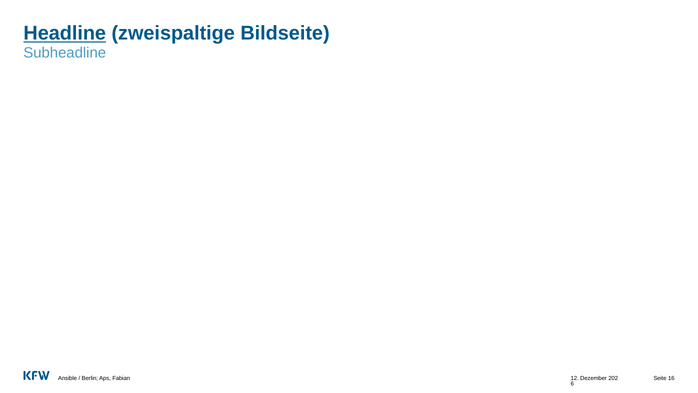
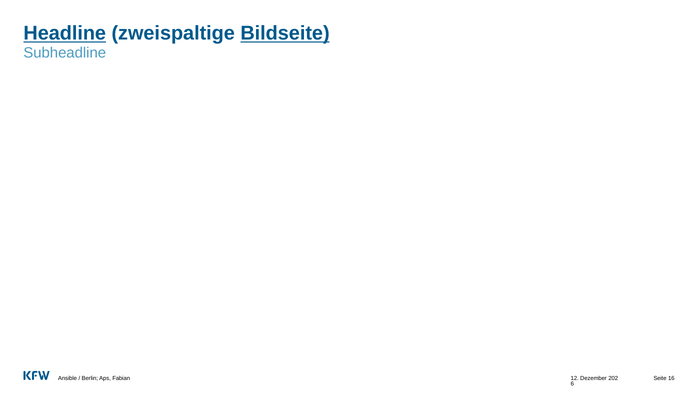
Bildseite underline: none -> present
